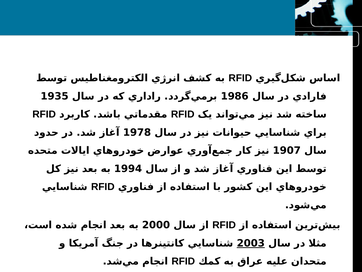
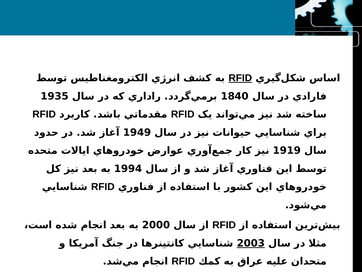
RFID at (240, 78) underline: none -> present
1986: 1986 -> 1840
1978: 1978 -> 1949
1907: 1907 -> 1919
